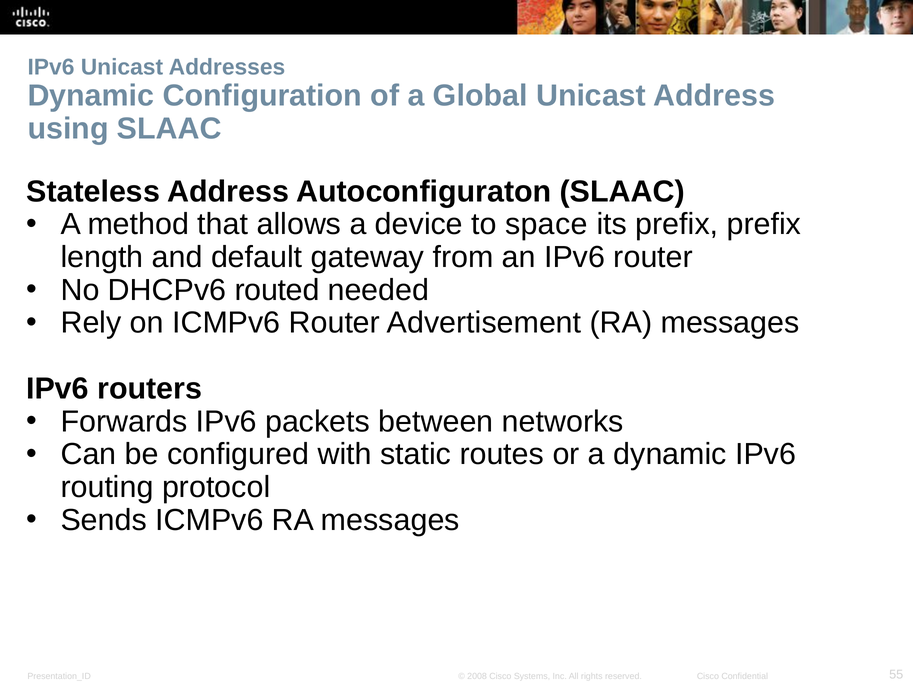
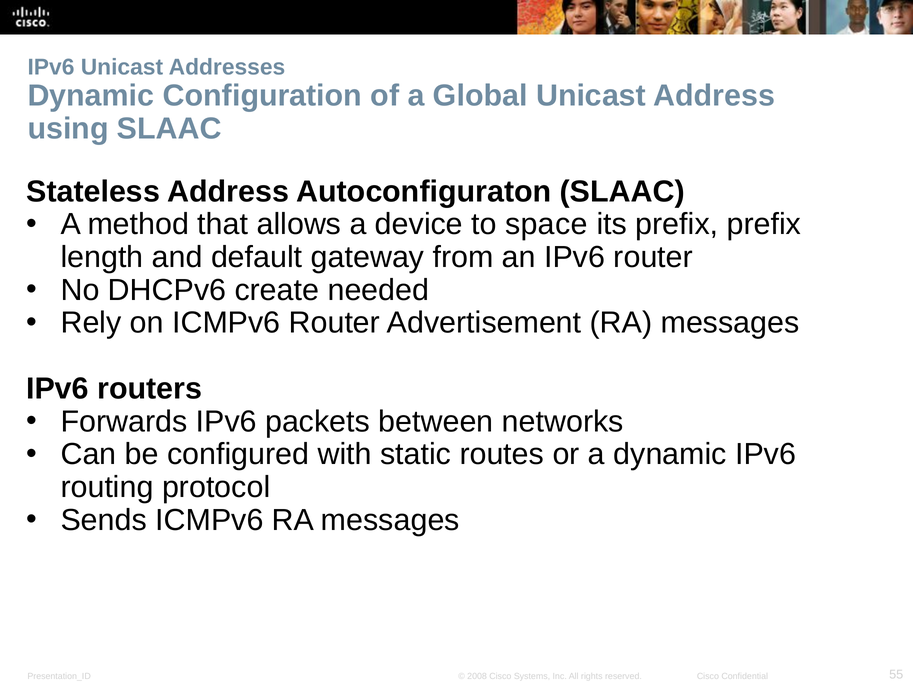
routed: routed -> create
